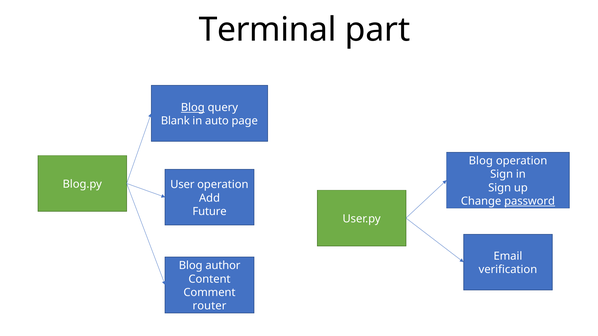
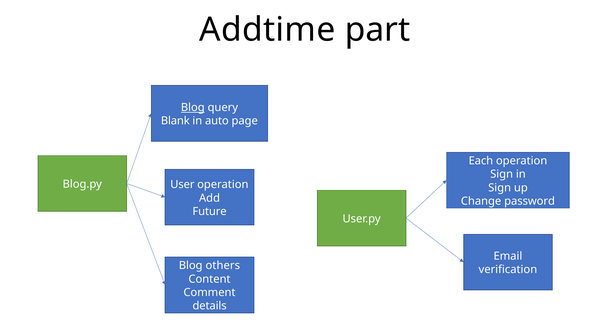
Terminal: Terminal -> Addtime
Blog at (481, 161): Blog -> Each
password underline: present -> none
author: author -> others
router: router -> details
